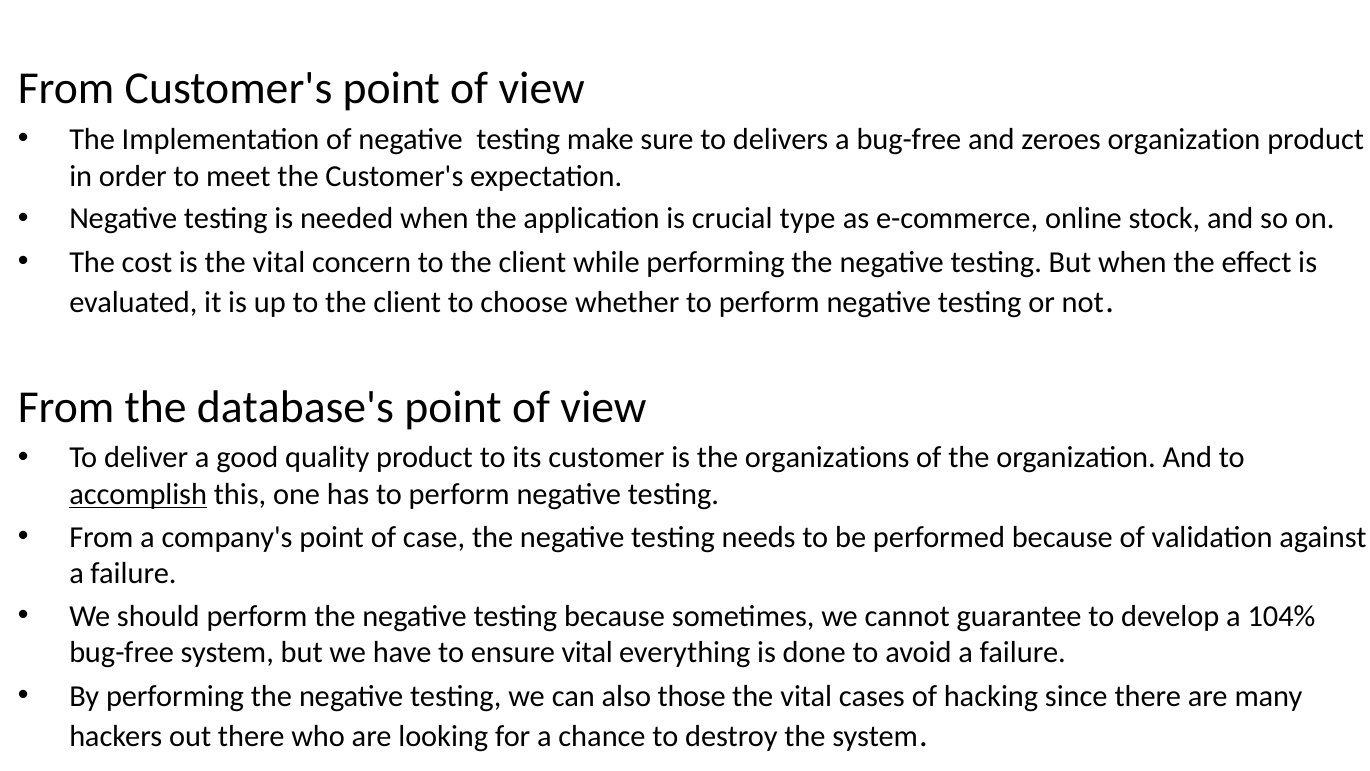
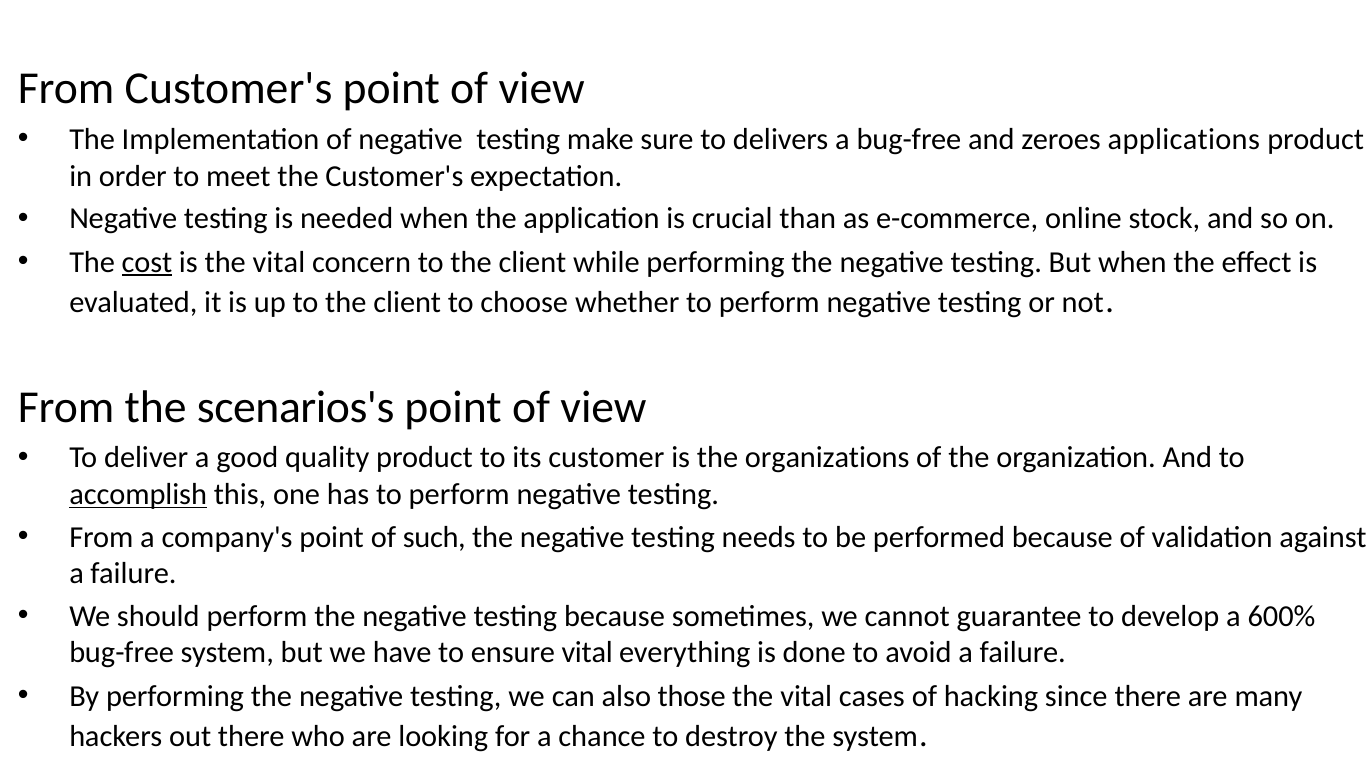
zeroes organization: organization -> applications
type: type -> than
cost underline: none -> present
database's: database's -> scenarios's
case: case -> such
104%: 104% -> 600%
